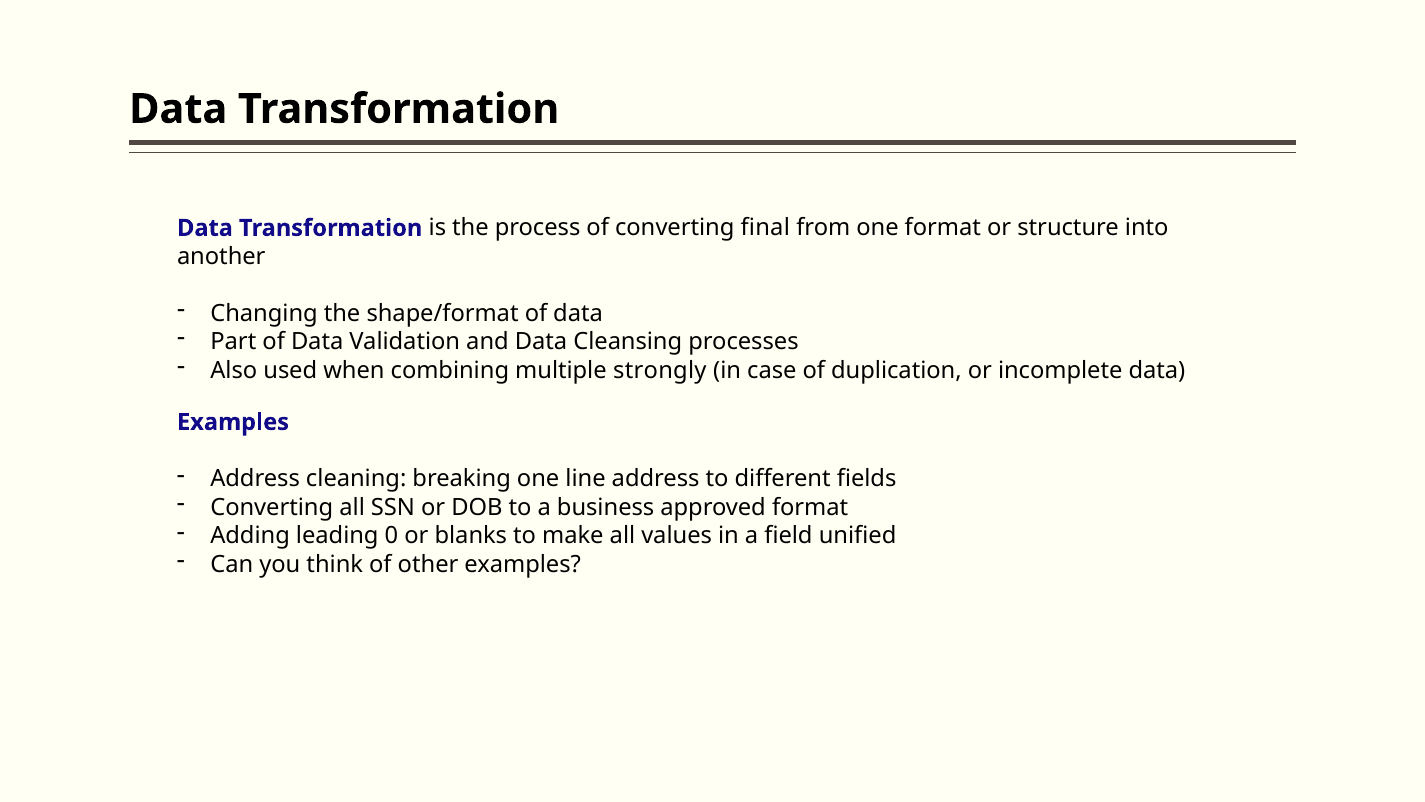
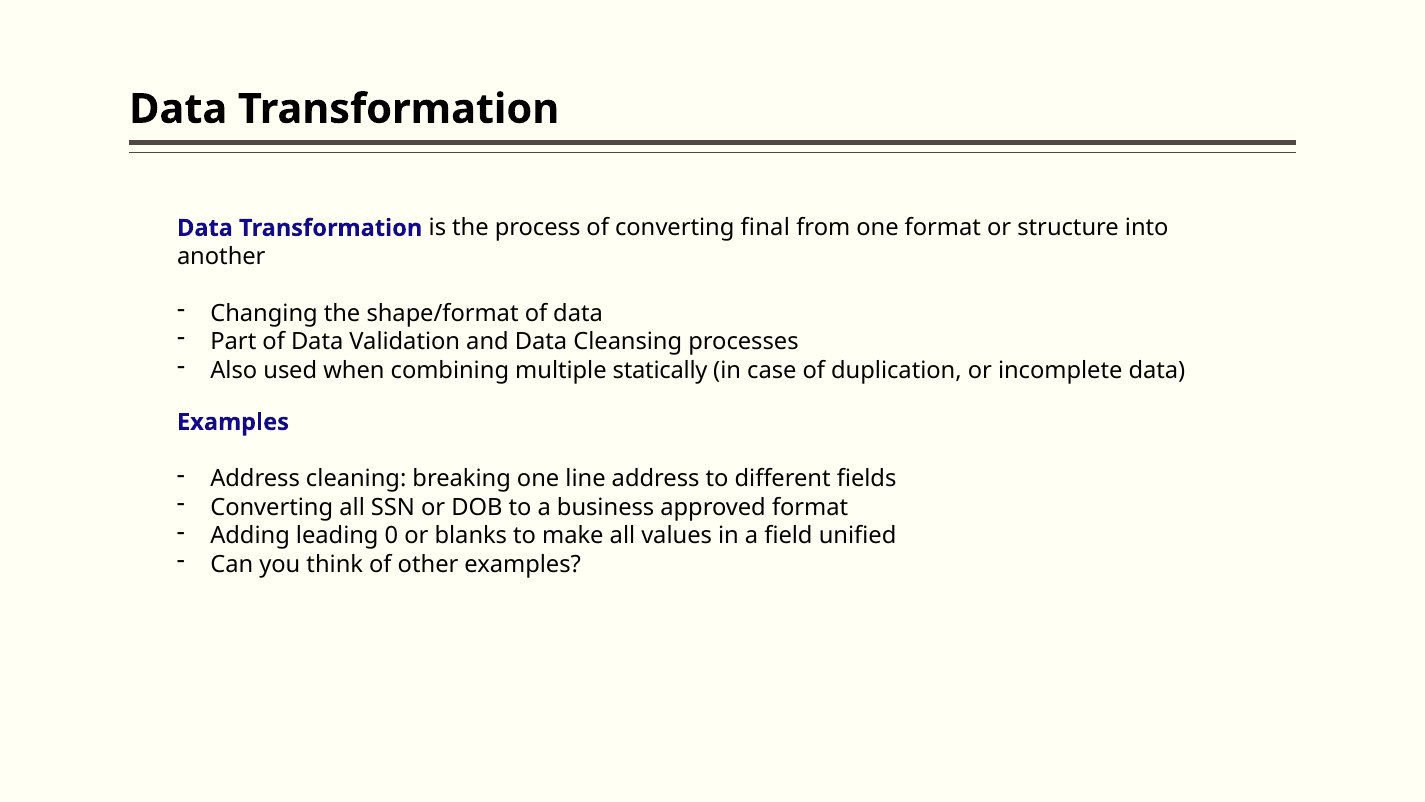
strongly: strongly -> statically
